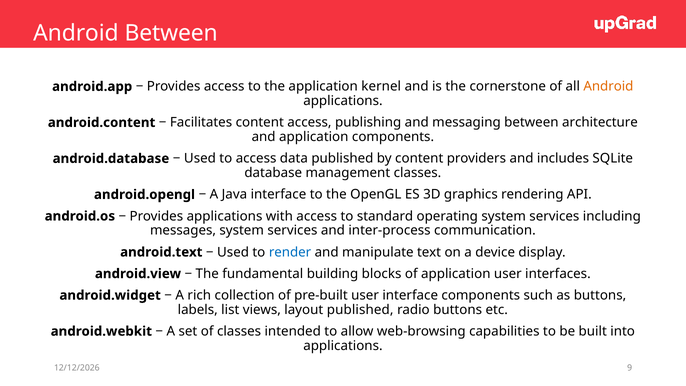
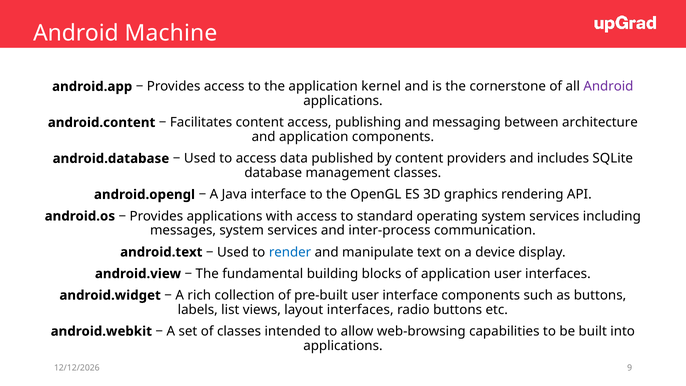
Android Between: Between -> Machine
Android at (608, 86) colour: orange -> purple
layout published: published -> interfaces
